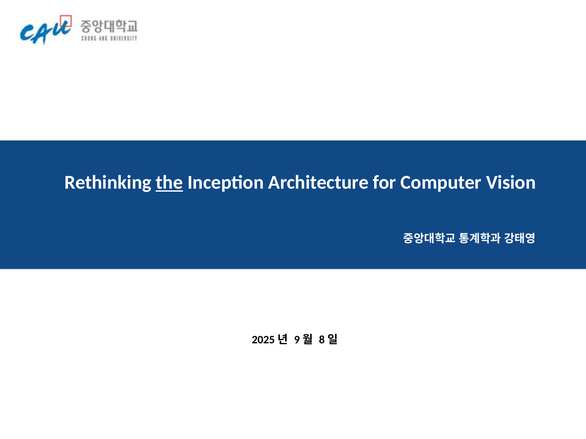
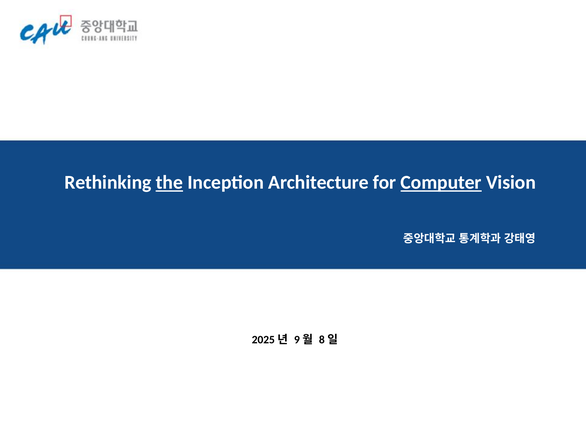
Computer underline: none -> present
